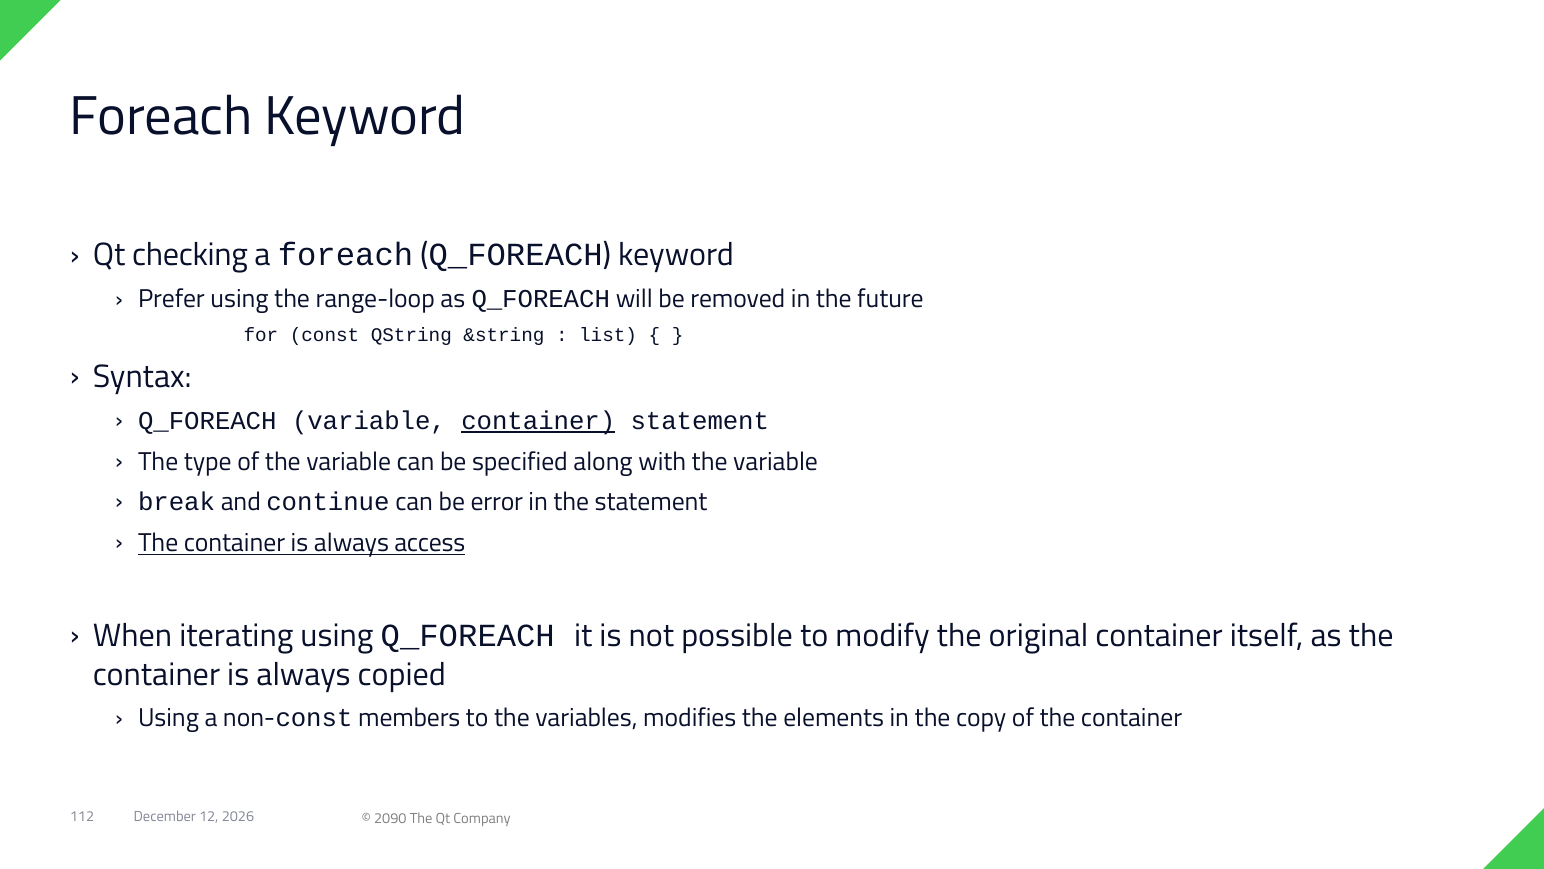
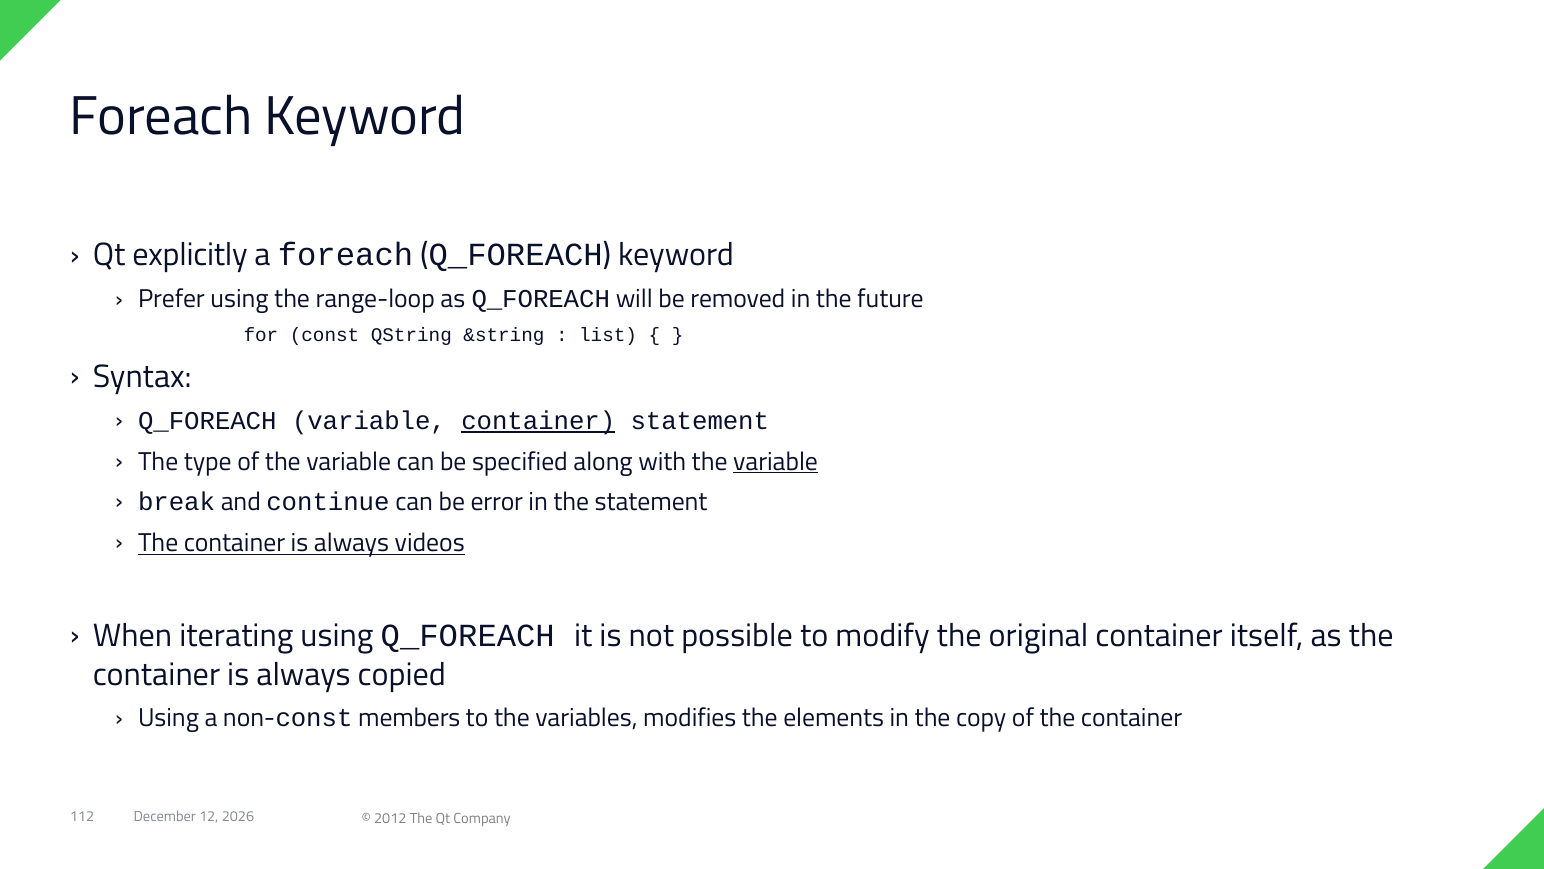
checking: checking -> explicitly
variable at (776, 461) underline: none -> present
access: access -> videos
2090: 2090 -> 2012
